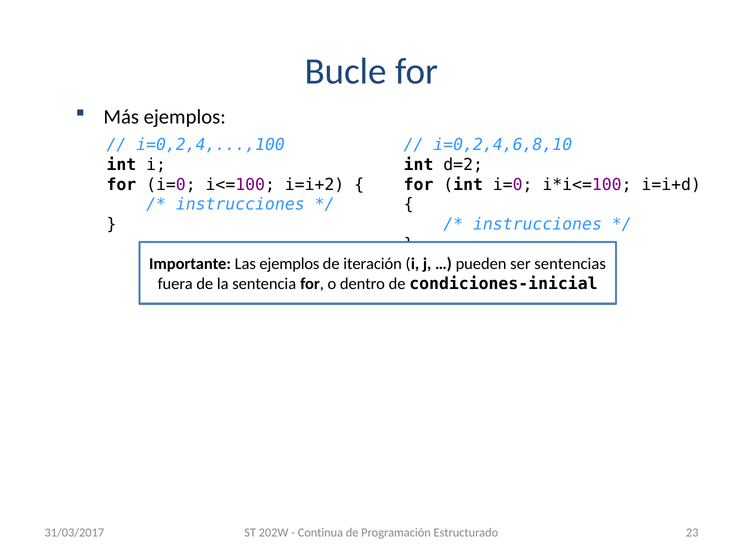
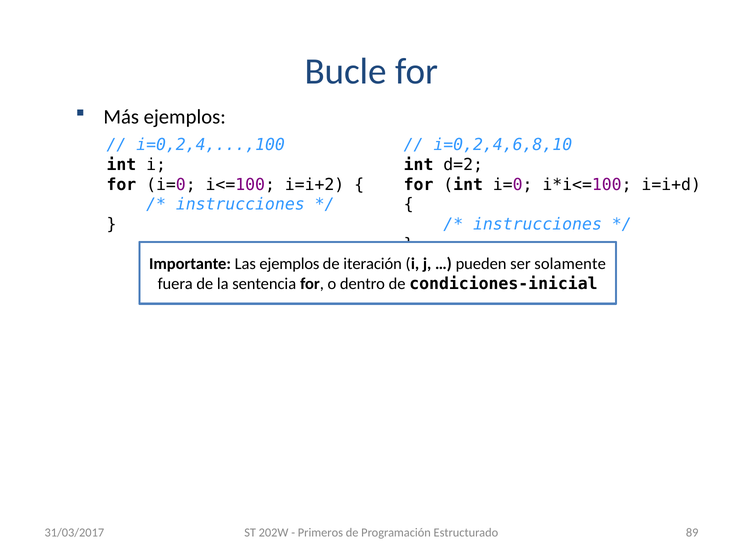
sentencias: sentencias -> solamente
Continua: Continua -> Primeros
23: 23 -> 89
